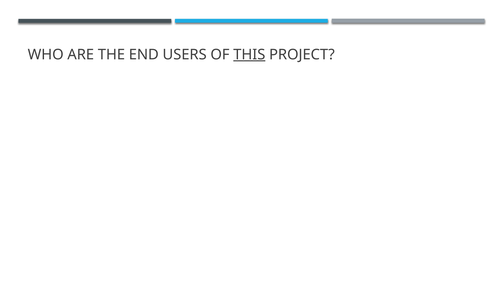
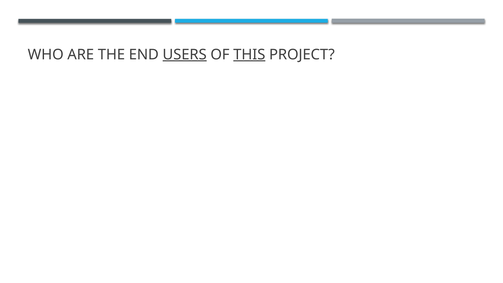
USERS underline: none -> present
